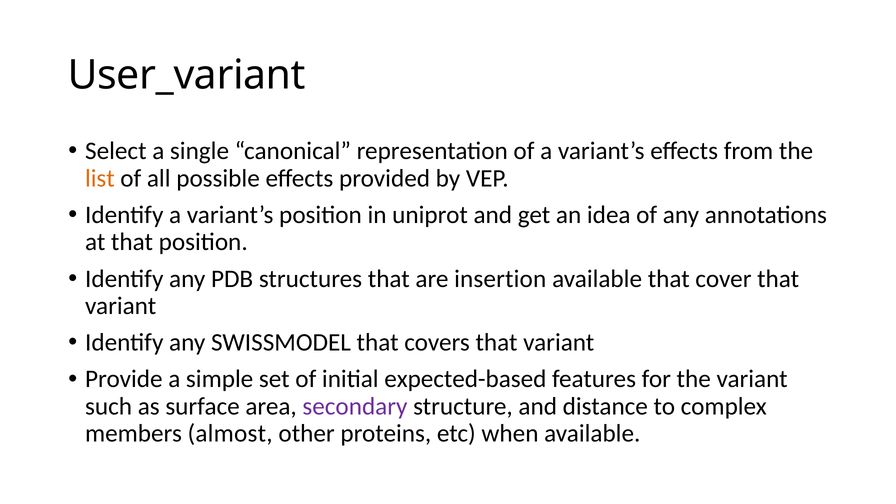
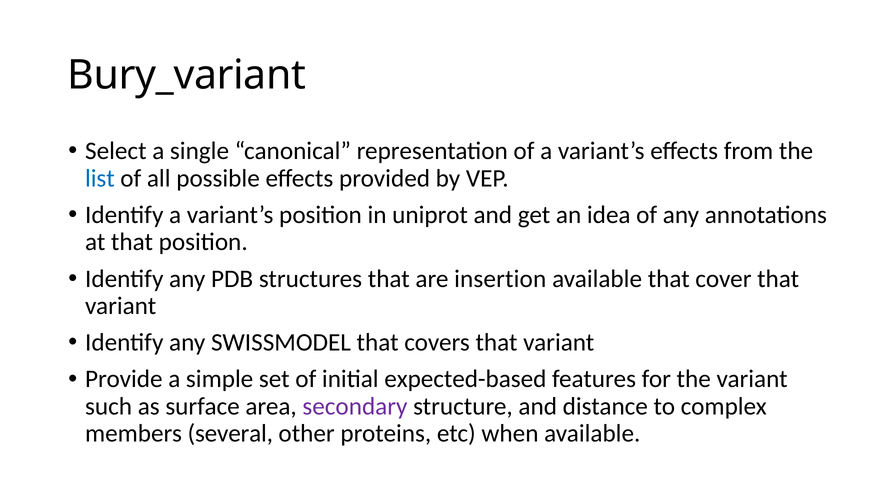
User_variant: User_variant -> Bury_variant
list colour: orange -> blue
almost: almost -> several
